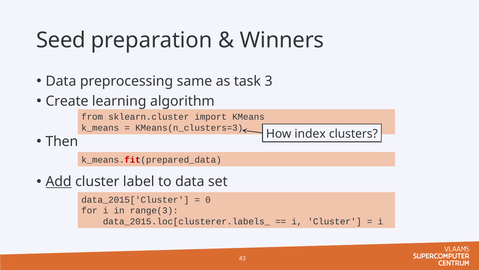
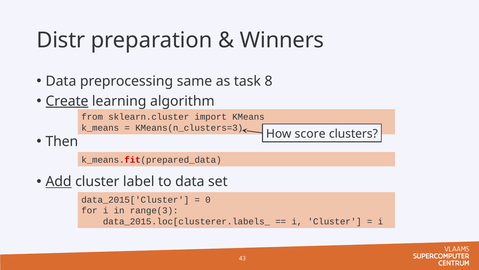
Seed: Seed -> Distr
3: 3 -> 8
Create underline: none -> present
index: index -> score
